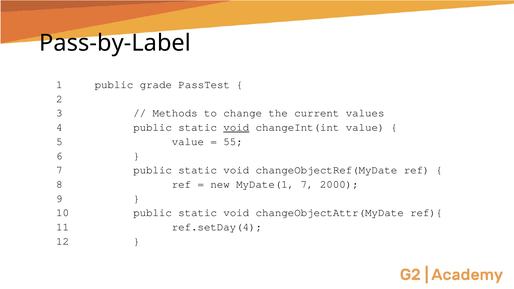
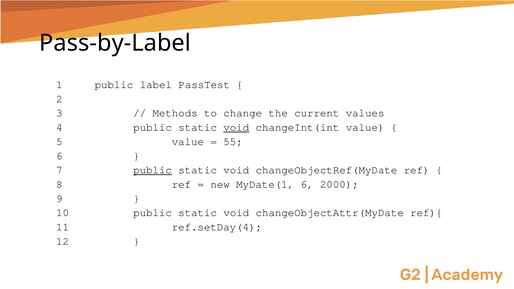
grade: grade -> label
public at (153, 170) underline: none -> present
MyDate(1 7: 7 -> 6
